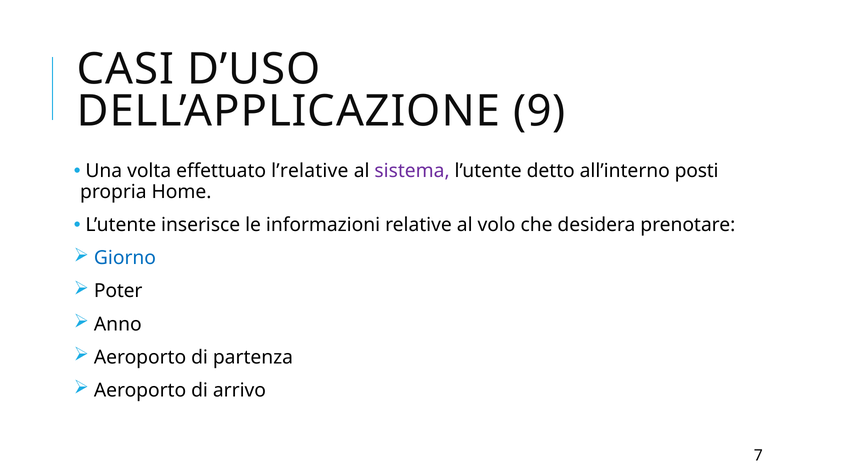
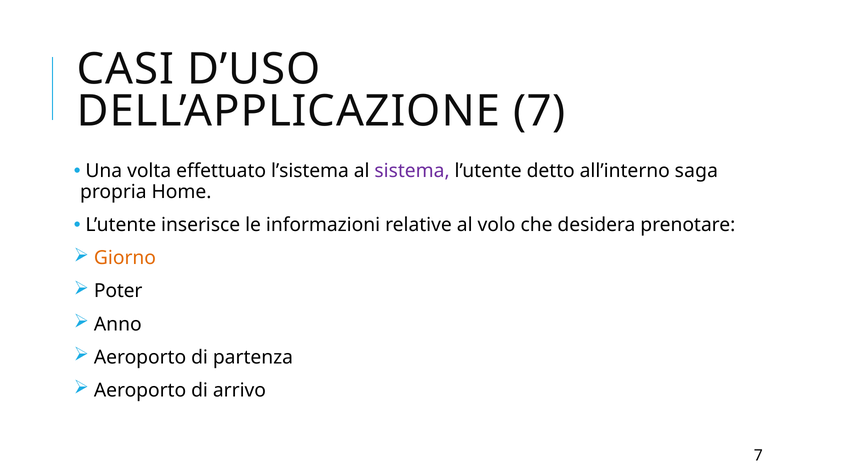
DELL’APPLICAZIONE 9: 9 -> 7
l’relative: l’relative -> l’sistema
posti: posti -> saga
Giorno colour: blue -> orange
